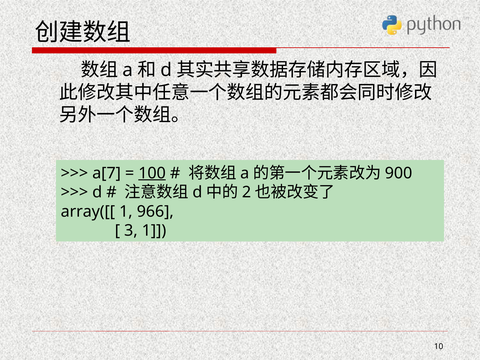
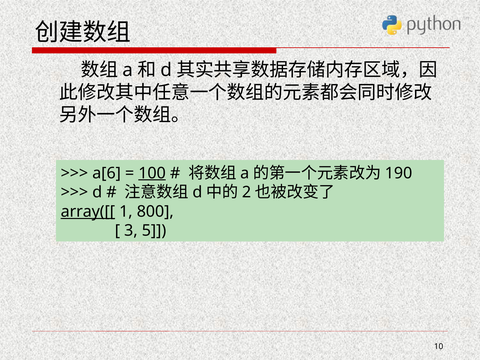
a[7: a[7 -> a[6
900: 900 -> 190
array([[ underline: none -> present
966: 966 -> 800
3 1: 1 -> 5
